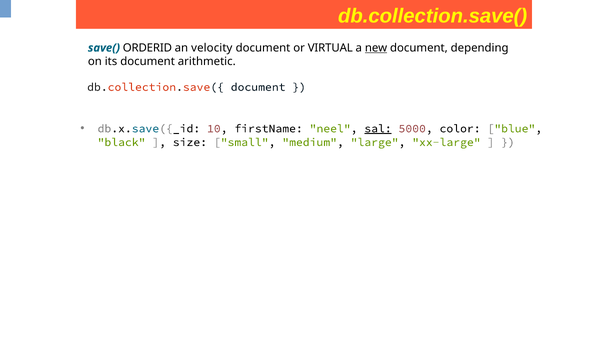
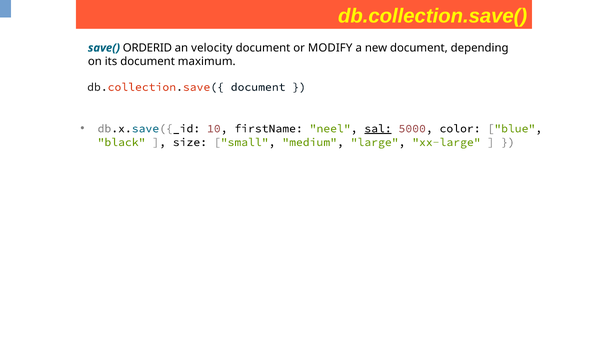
VIRTUAL: VIRTUAL -> MODIFY
new underline: present -> none
arithmetic: arithmetic -> maximum
